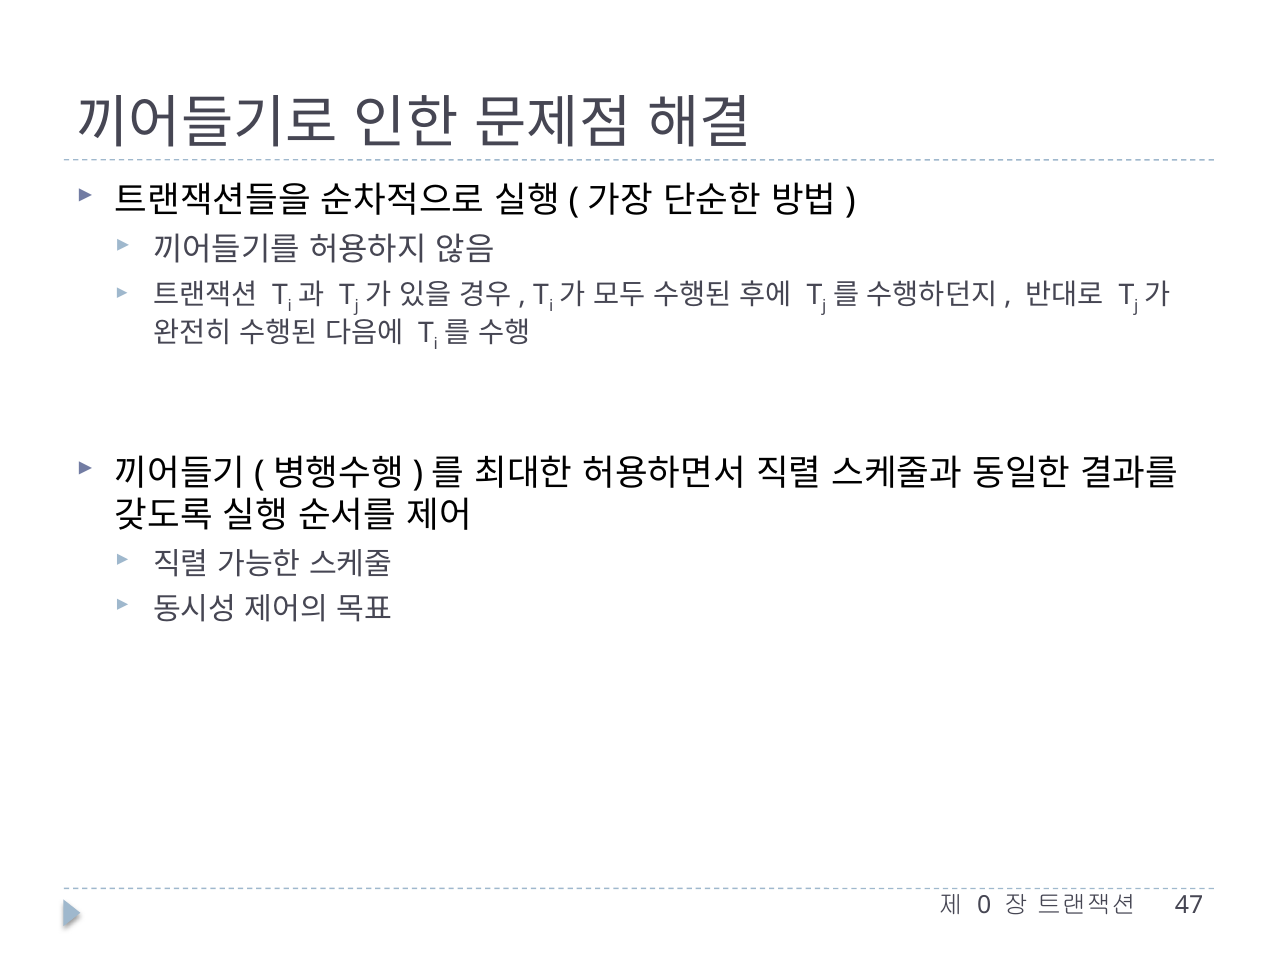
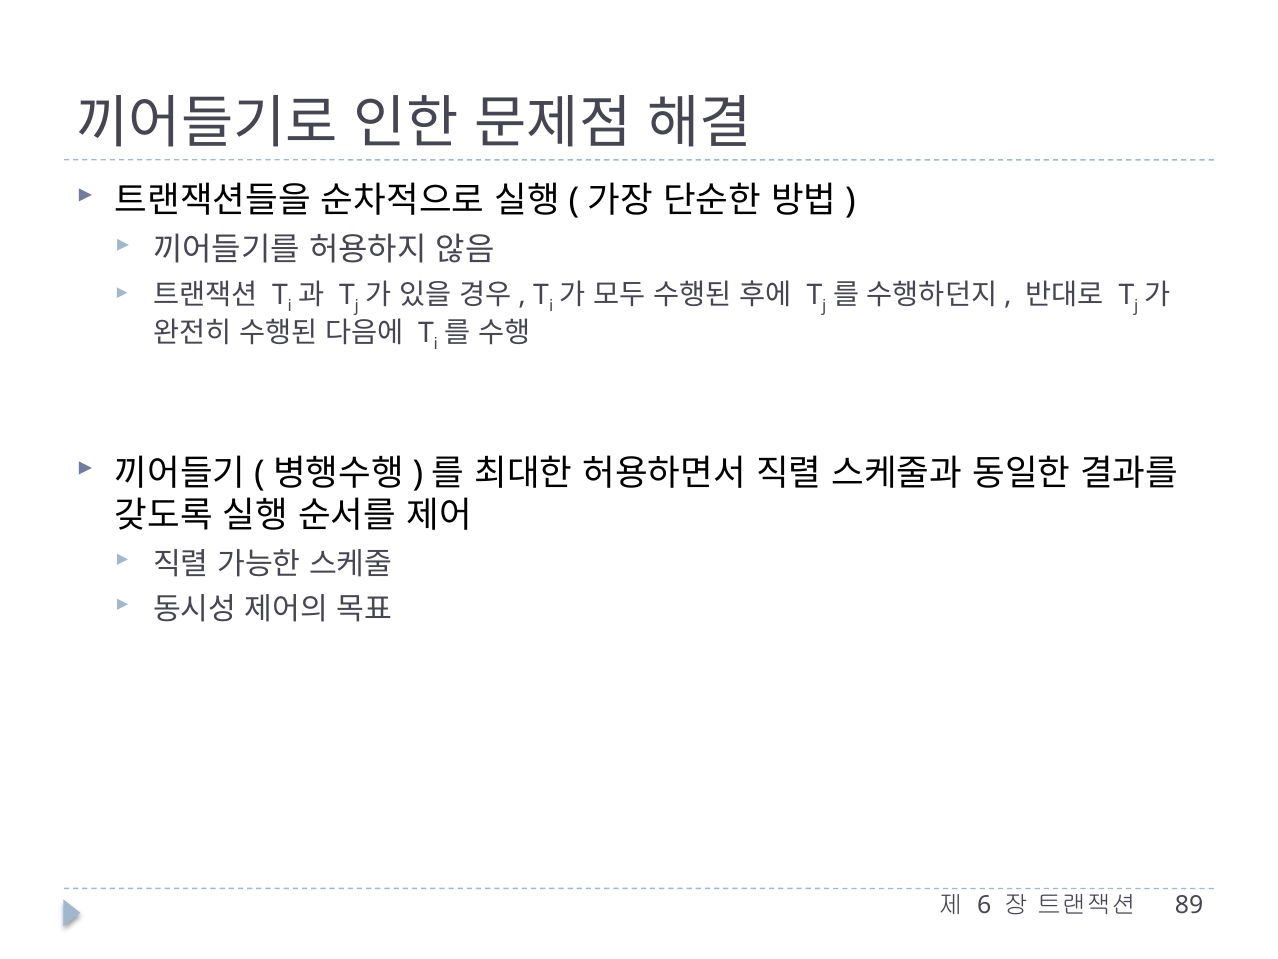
0: 0 -> 6
47: 47 -> 89
